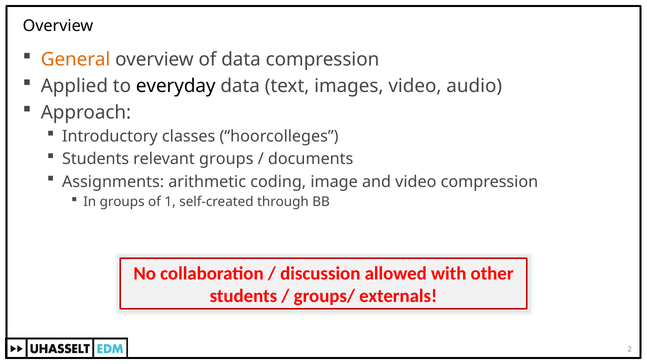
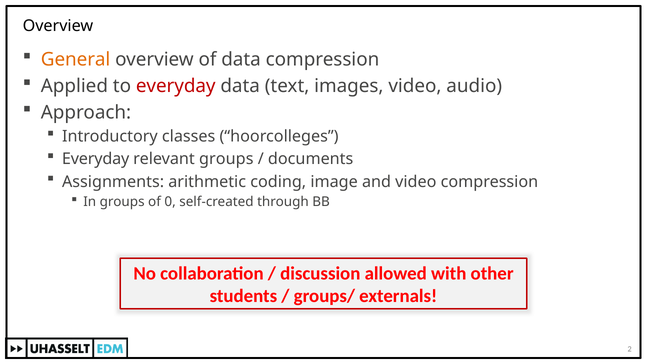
everyday at (176, 86) colour: black -> red
Students at (96, 159): Students -> Everyday
1: 1 -> 0
